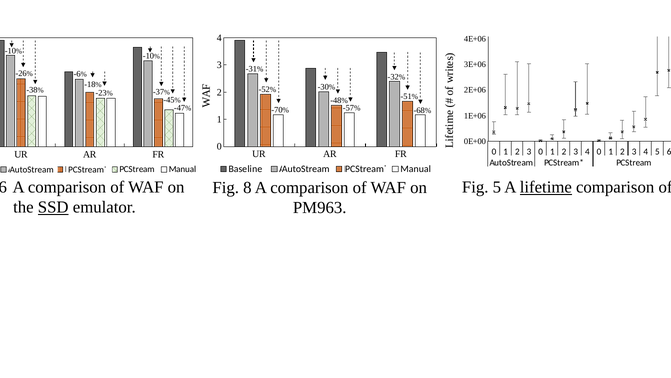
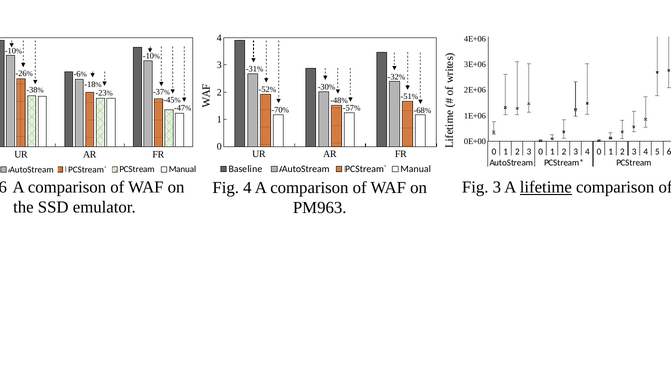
Fig 5: 5 -> 3
Fig 8: 8 -> 4
SSD underline: present -> none
